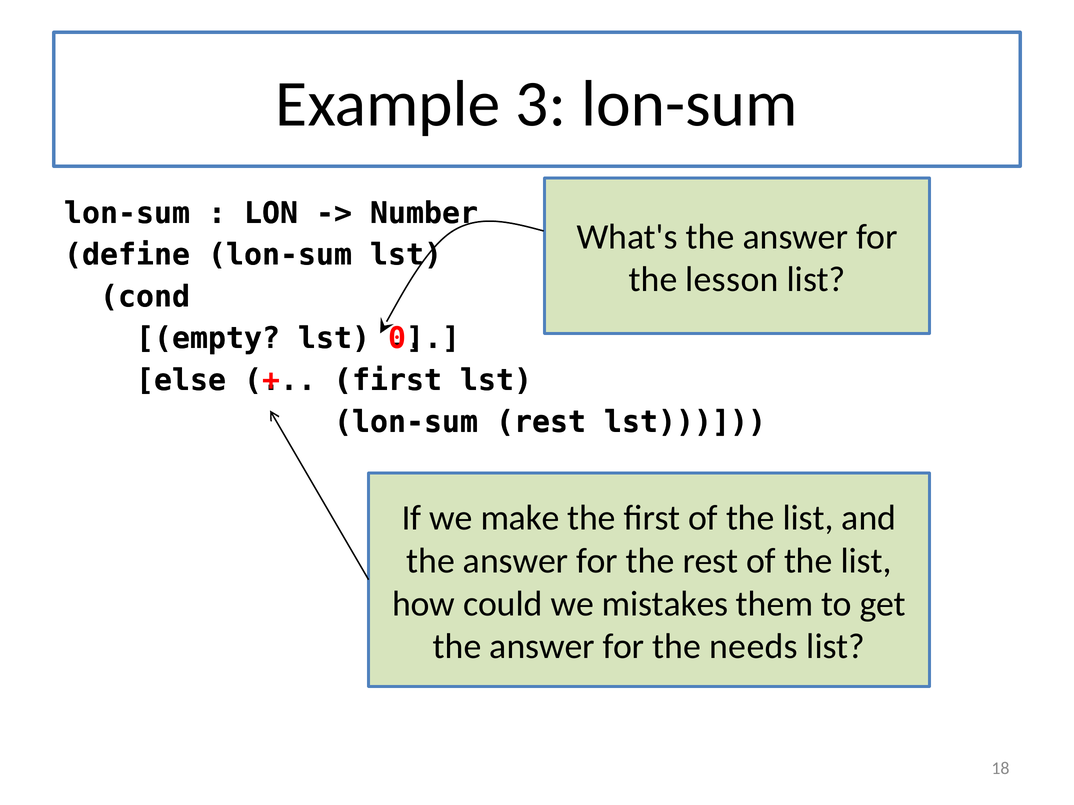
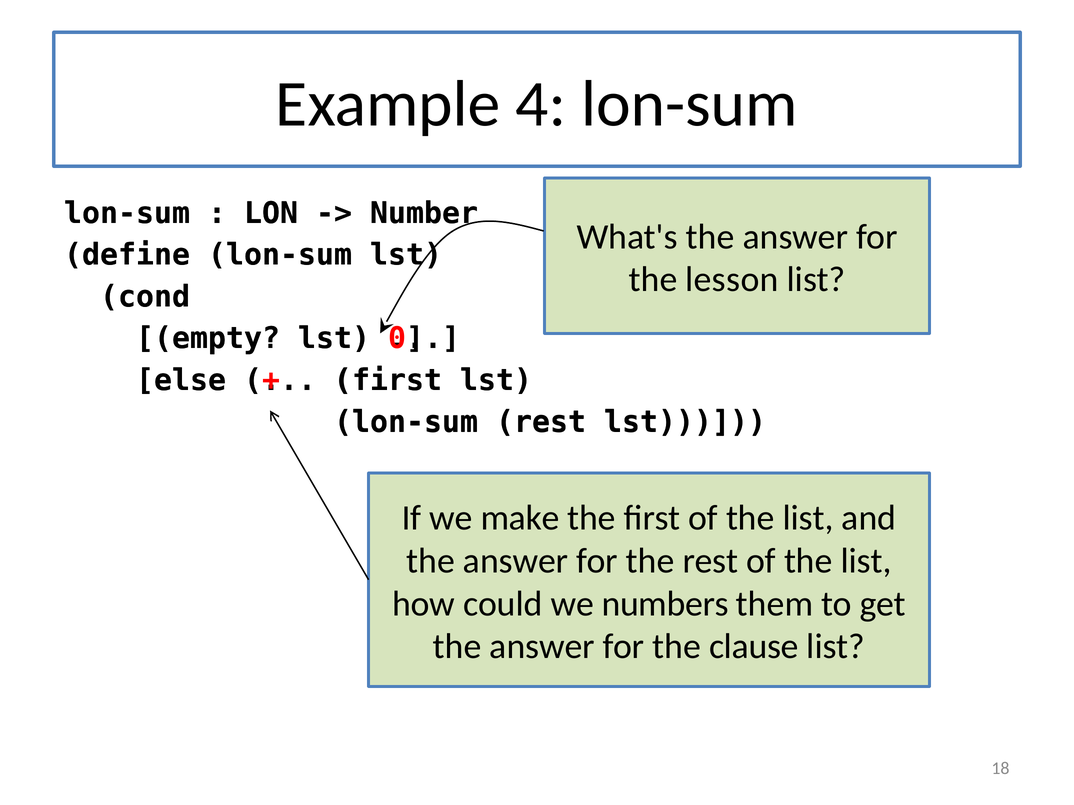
3: 3 -> 4
mistakes: mistakes -> numbers
needs: needs -> clause
